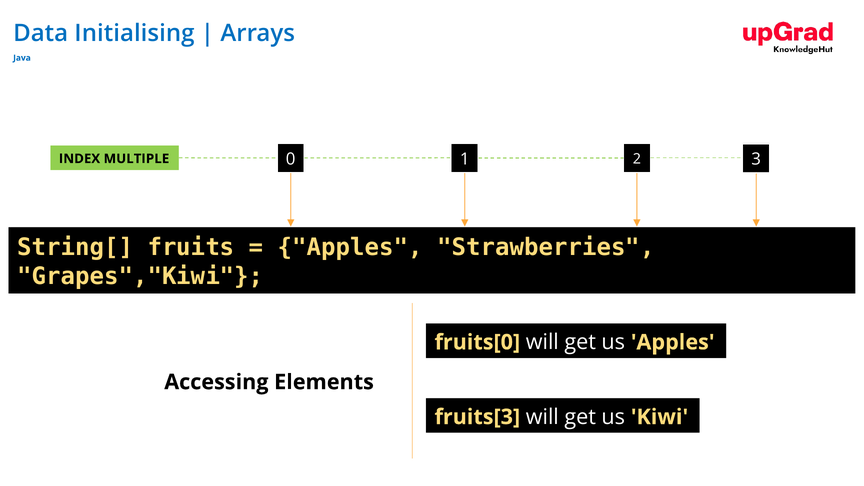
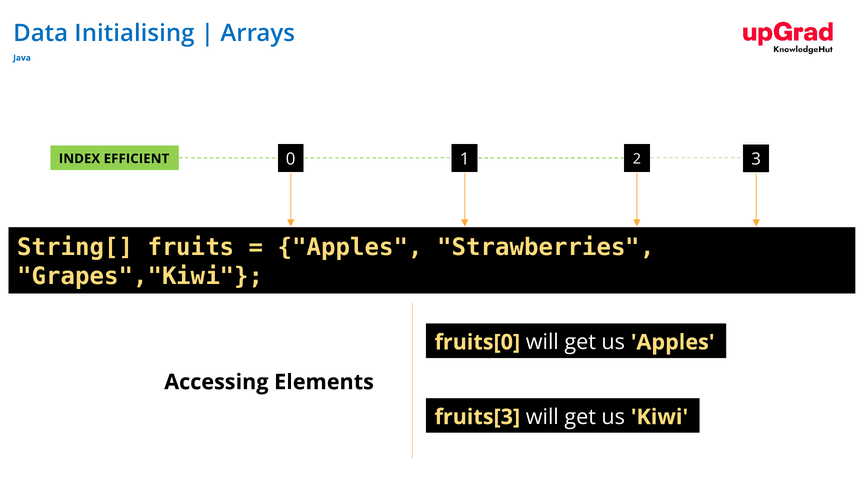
MULTIPLE: MULTIPLE -> EFFICIENT
